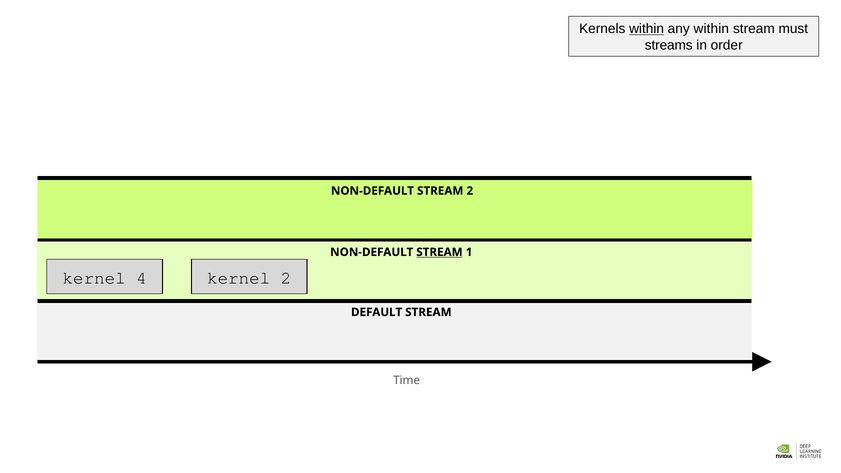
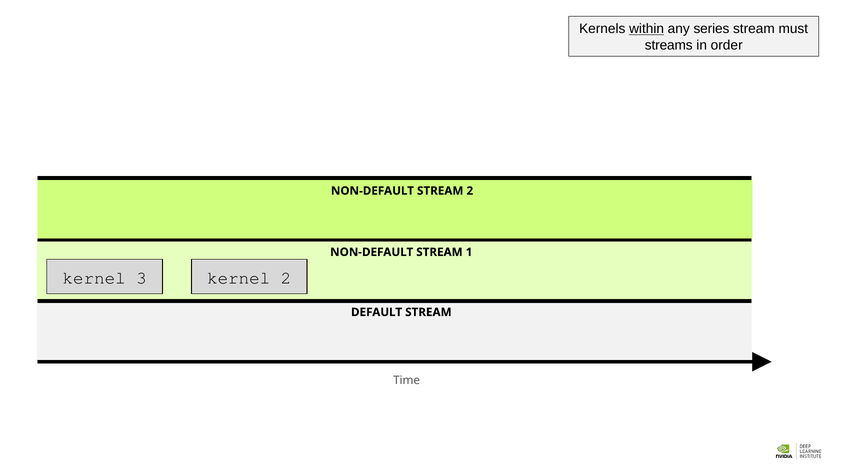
any within: within -> series
STREAM at (439, 252) underline: present -> none
4: 4 -> 3
